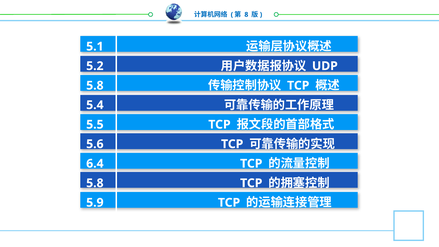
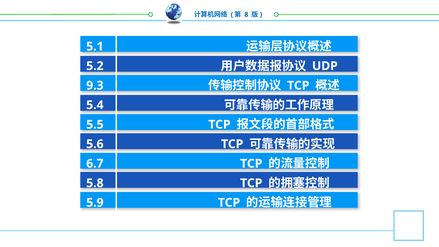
5.8 at (95, 86): 5.8 -> 9.3
6.4: 6.4 -> 6.7
